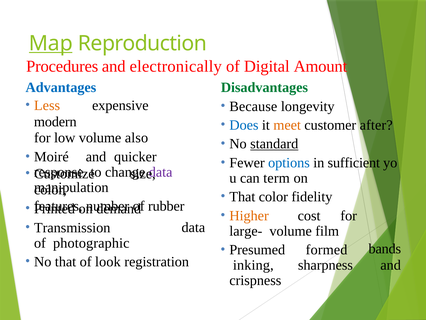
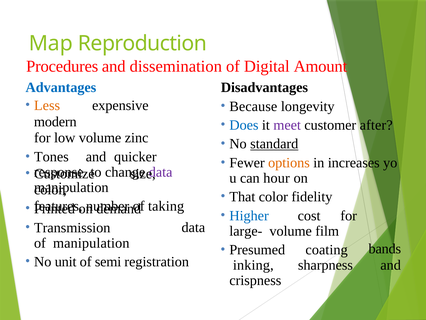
Map underline: present -> none
electronically: electronically -> dissemination
Disadvantages colour: green -> black
meet colour: orange -> purple
also: also -> zinc
Moiré: Moiré -> Tones
options colour: blue -> orange
sufficient: sufficient -> increases
term: term -> hour
rubber: rubber -> taking
Higher colour: orange -> blue
of photographic: photographic -> manipulation
formed: formed -> coating
No that: that -> unit
look: look -> semi
